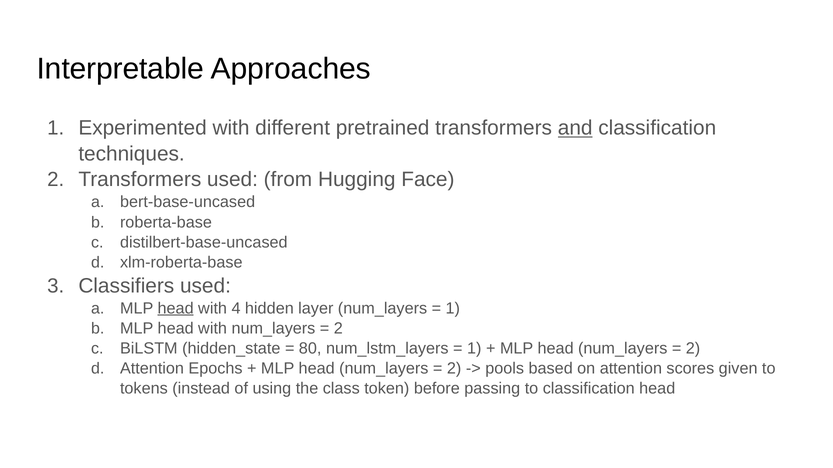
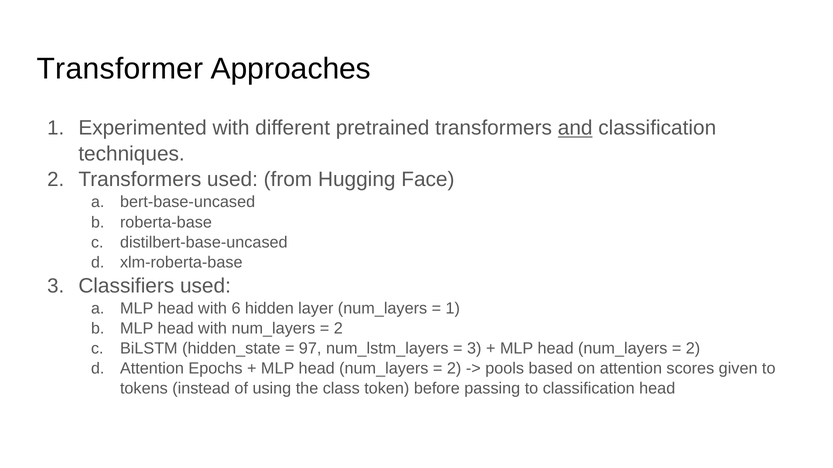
Interpretable: Interpretable -> Transformer
head at (176, 309) underline: present -> none
4: 4 -> 6
80: 80 -> 97
1 at (474, 349): 1 -> 3
